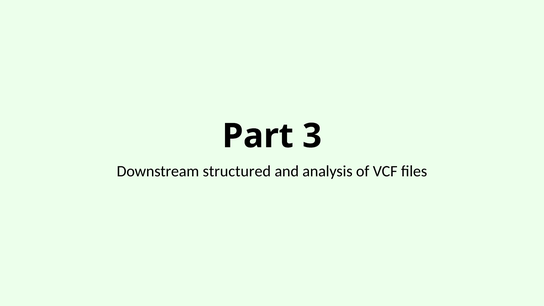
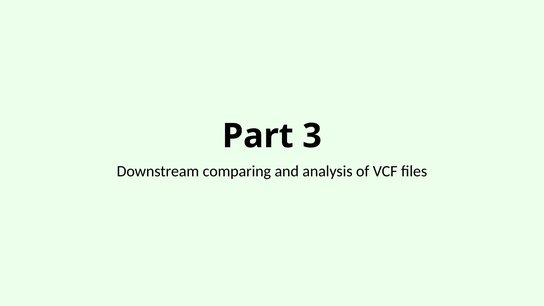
structured: structured -> comparing
